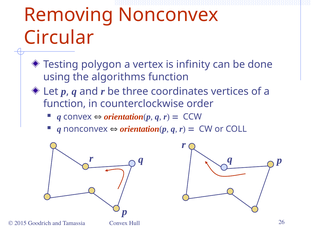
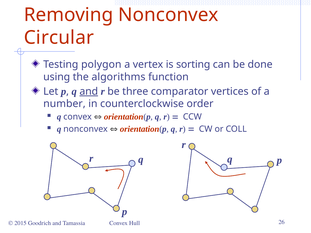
infinity: infinity -> sorting
and at (89, 91) underline: none -> present
coordinates: coordinates -> comparator
function at (65, 104): function -> number
